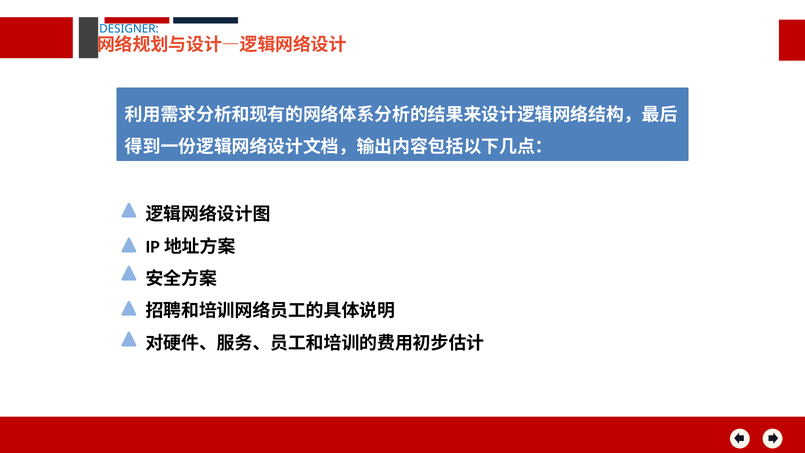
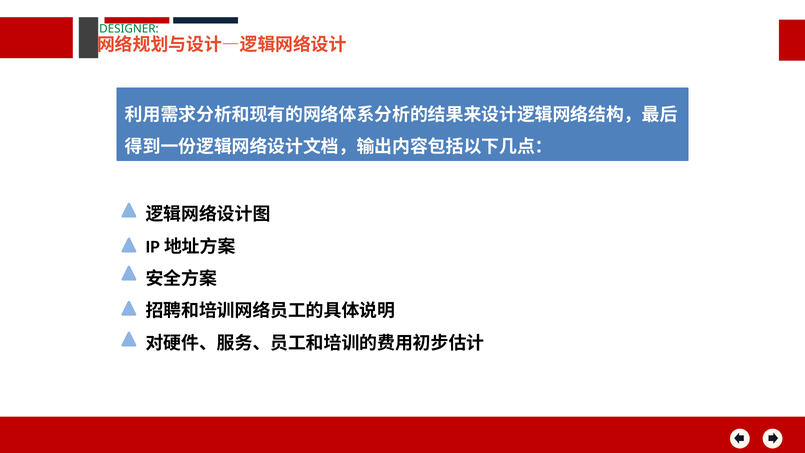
DESIGNER colour: blue -> green
